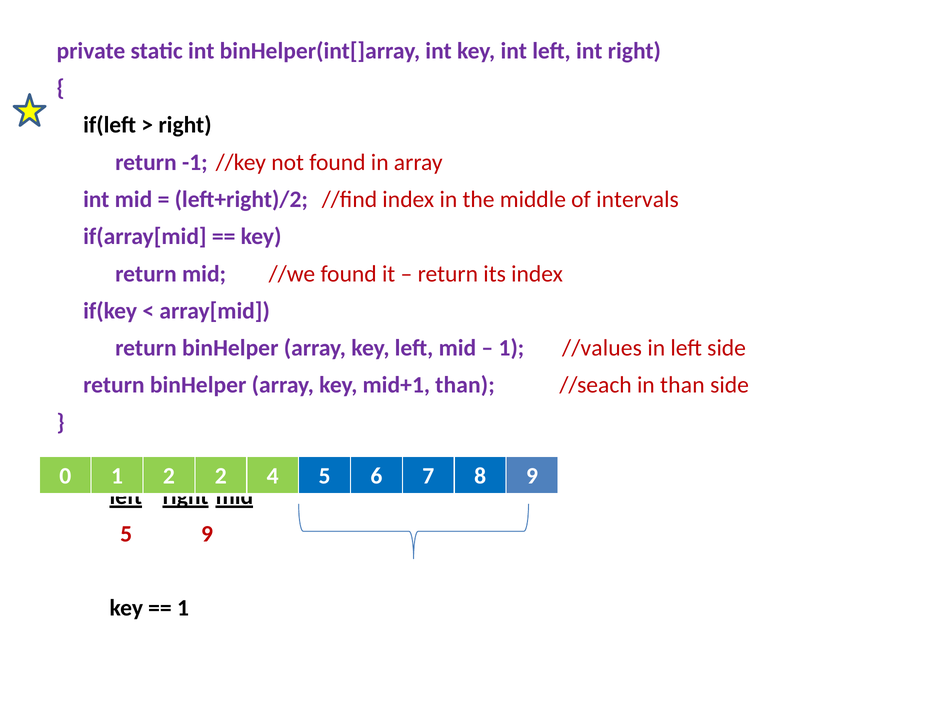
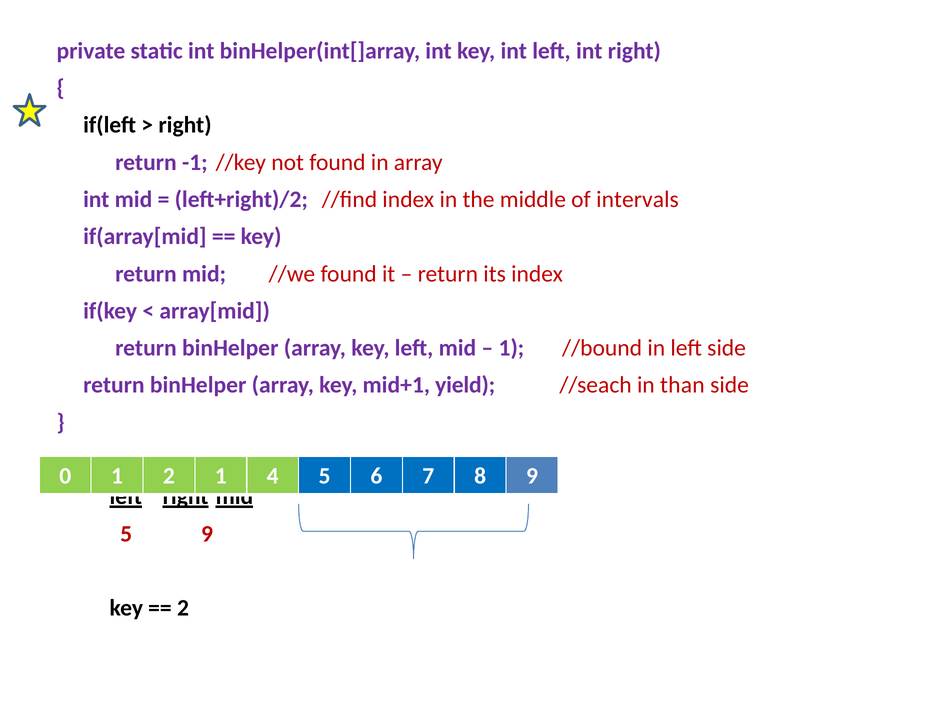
//values: //values -> //bound
mid+1 than: than -> yield
2 2: 2 -> 1
1 at (183, 608): 1 -> 2
